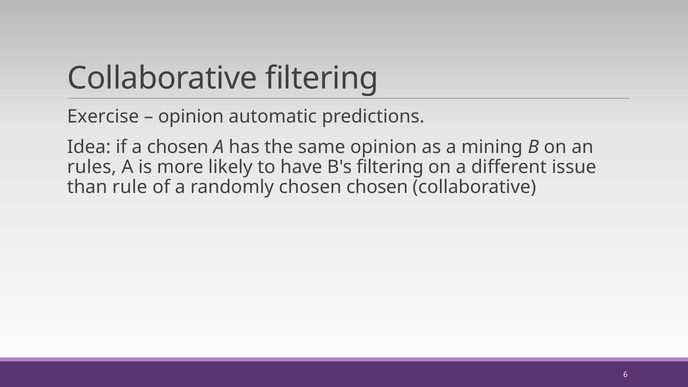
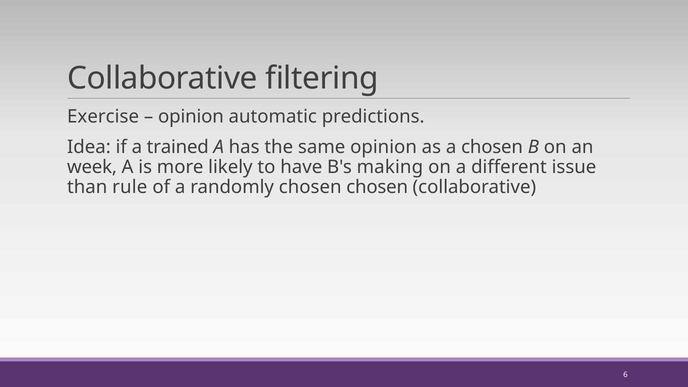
a chosen: chosen -> trained
a mining: mining -> chosen
rules: rules -> week
B's filtering: filtering -> making
